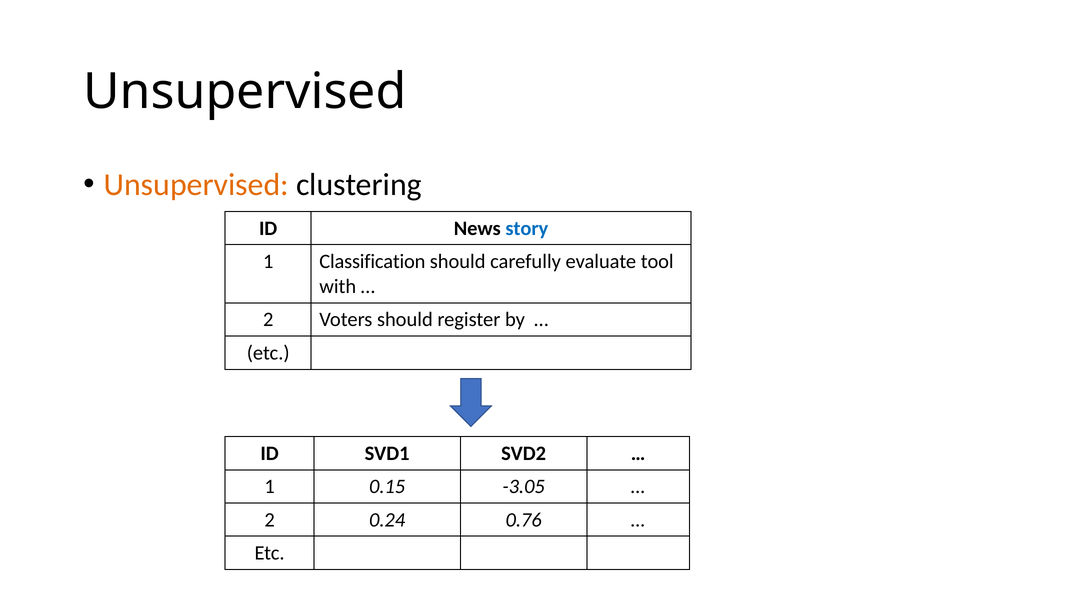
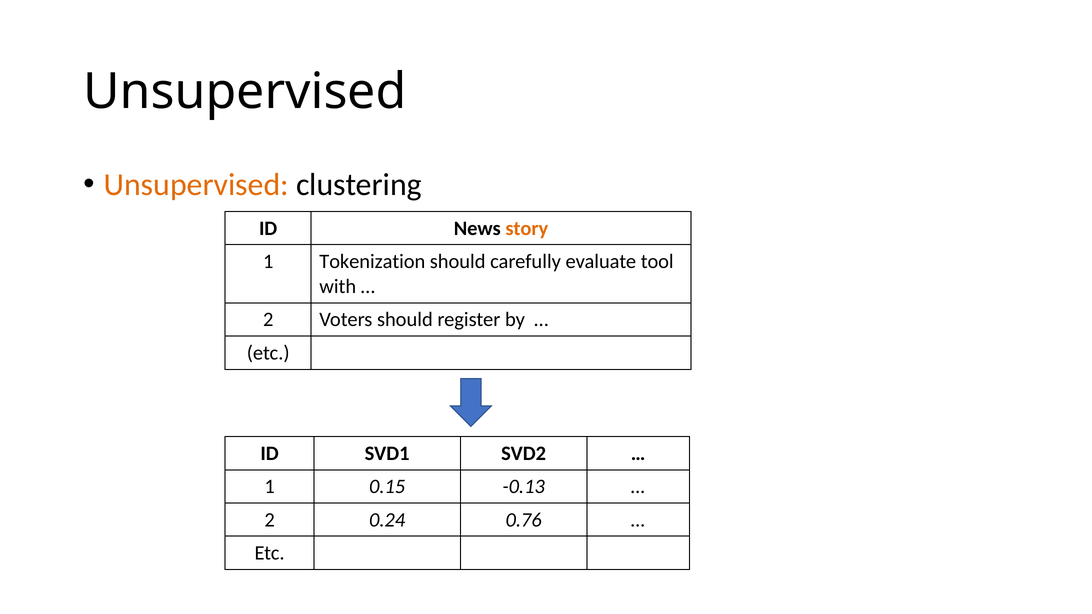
story colour: blue -> orange
Classification: Classification -> Tokenization
-3.05: -3.05 -> -0.13
